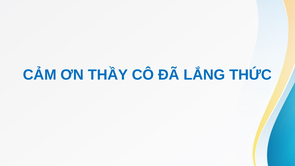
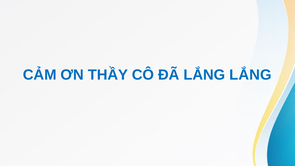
LẮNG THỨC: THỨC -> LẮNG
